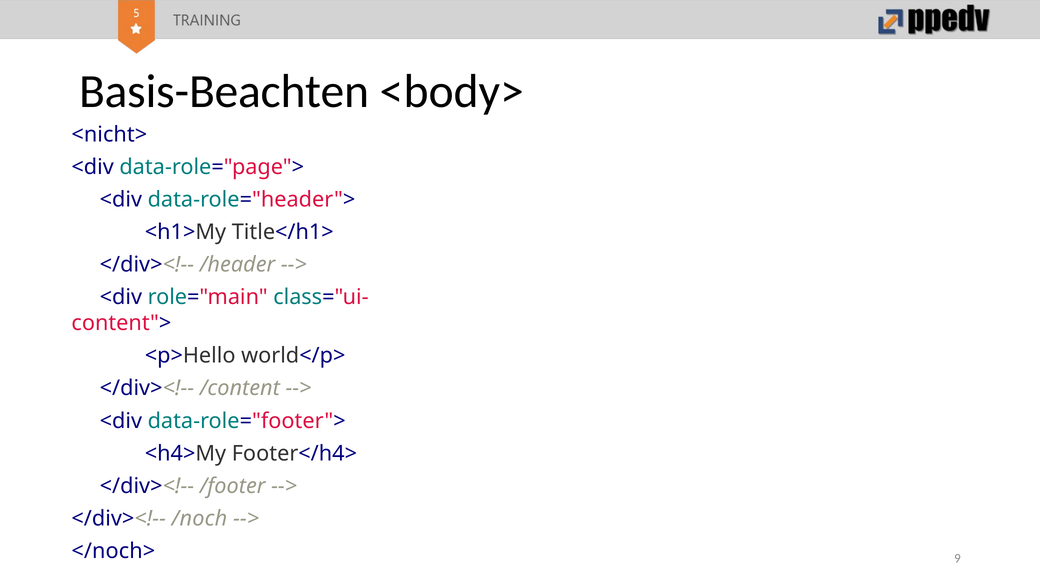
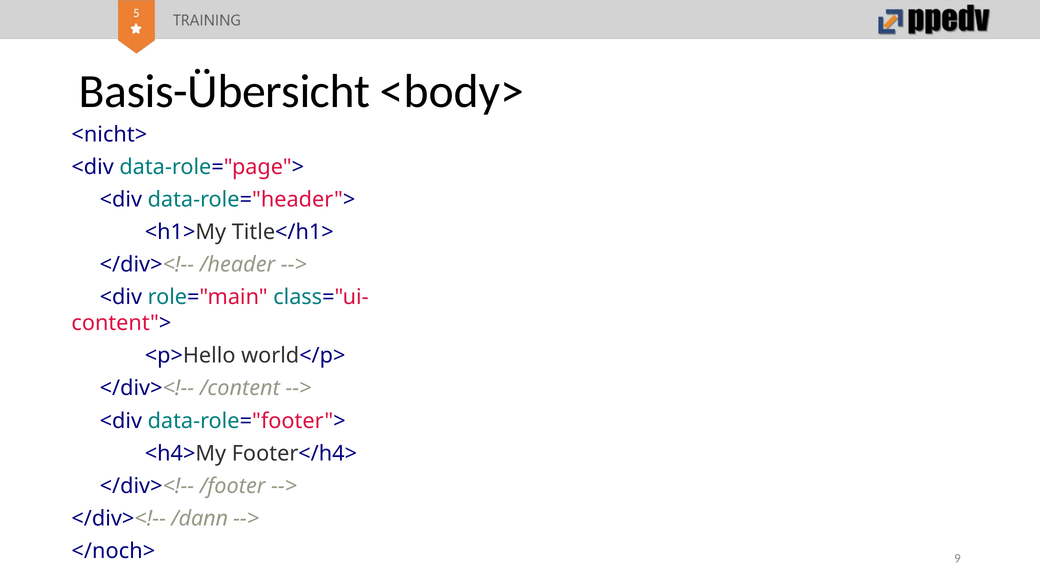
Basis-Beachten: Basis-Beachten -> Basis-Übersicht
/noch: /noch -> /dann
